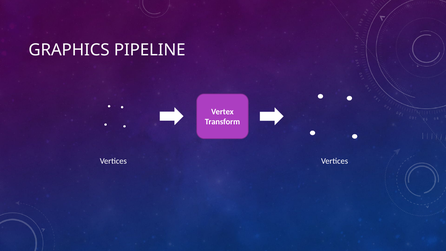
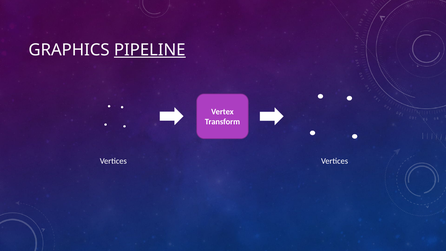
PIPELINE underline: none -> present
